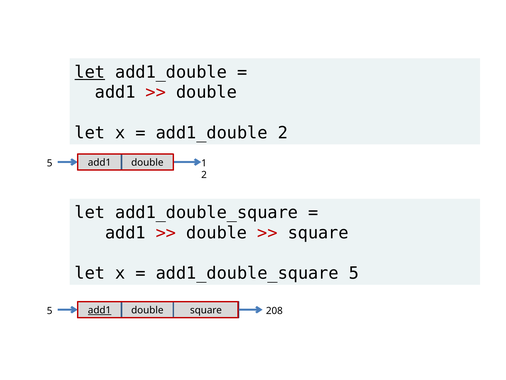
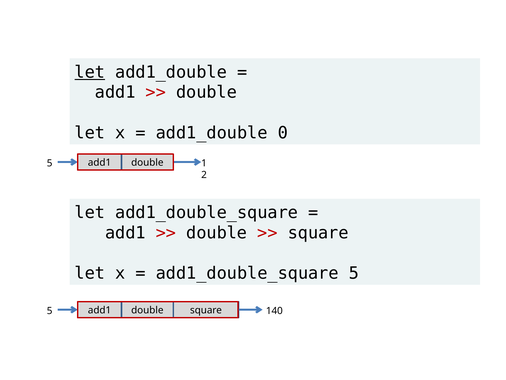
add1_double 2: 2 -> 0
add1 at (100, 310) underline: present -> none
208: 208 -> 140
